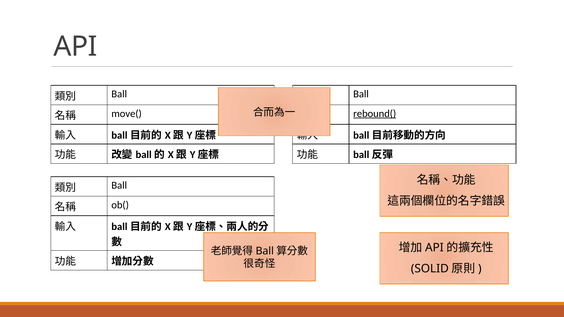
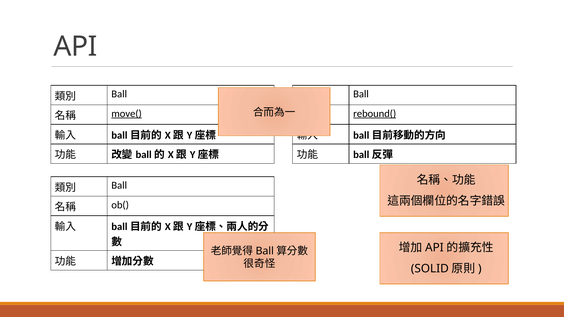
move( underline: none -> present
